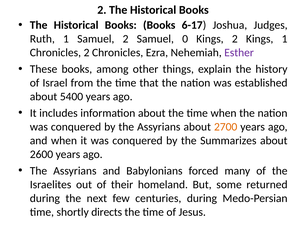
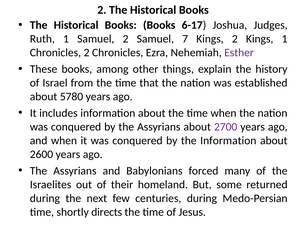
0: 0 -> 7
5400: 5400 -> 5780
2700 colour: orange -> purple
the Summarizes: Summarizes -> Information
